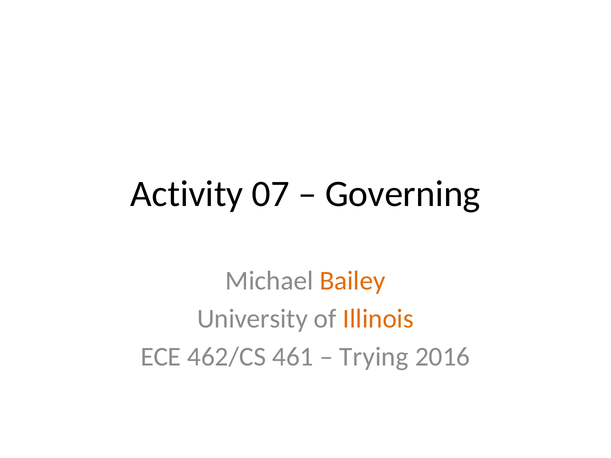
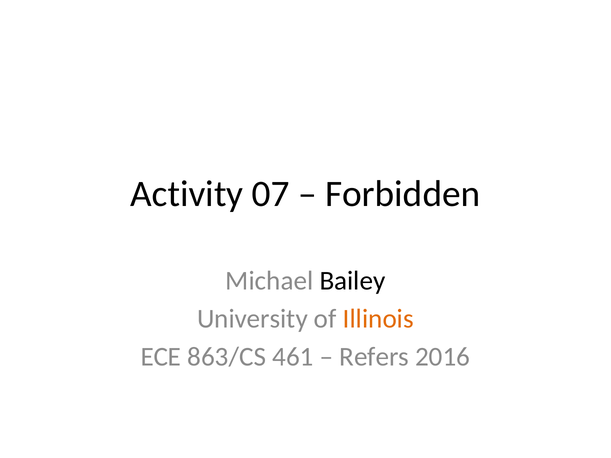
Governing: Governing -> Forbidden
Bailey colour: orange -> black
462/CS: 462/CS -> 863/CS
Trying: Trying -> Refers
